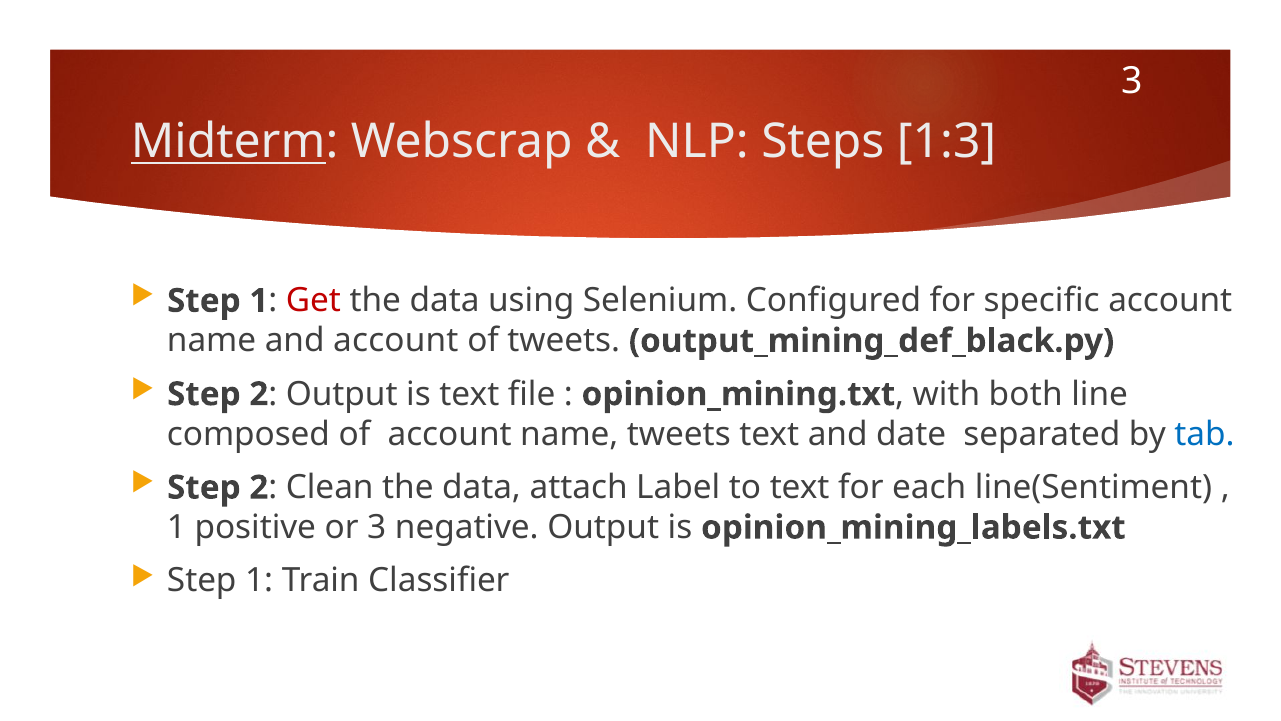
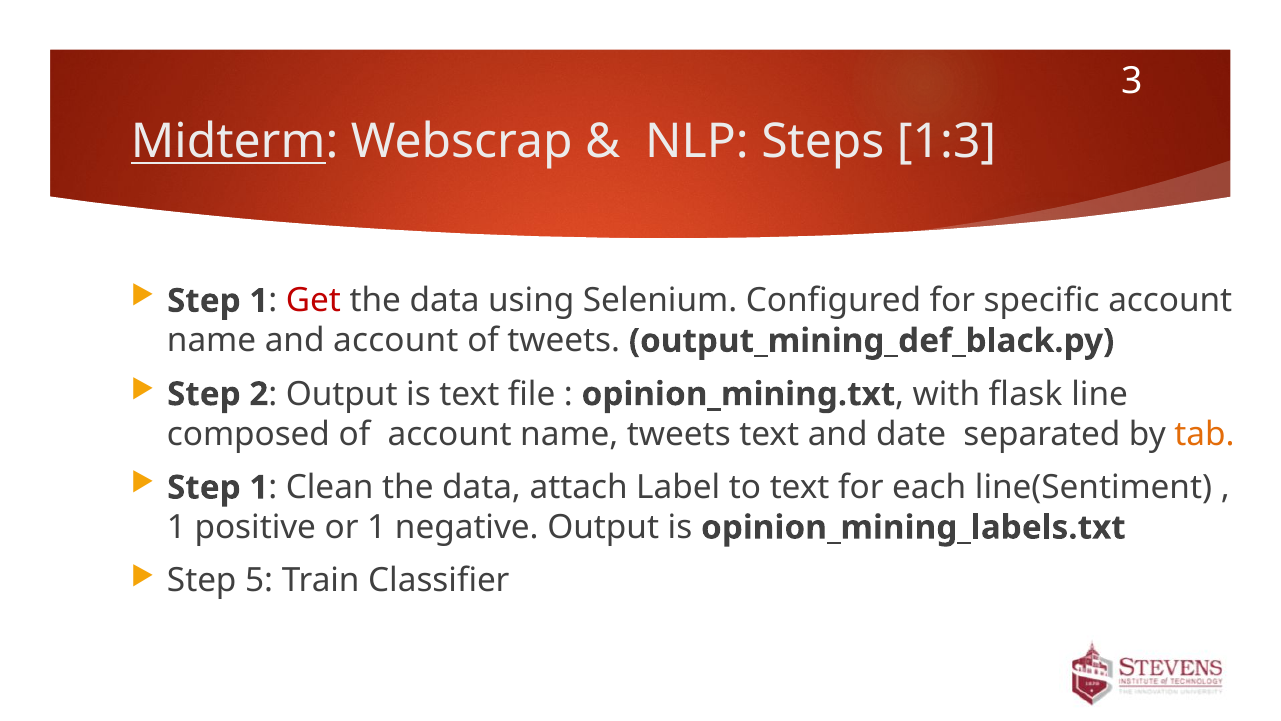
both: both -> flask
tab colour: blue -> orange
2 at (259, 487): 2 -> 1
or 3: 3 -> 1
1 at (259, 581): 1 -> 5
